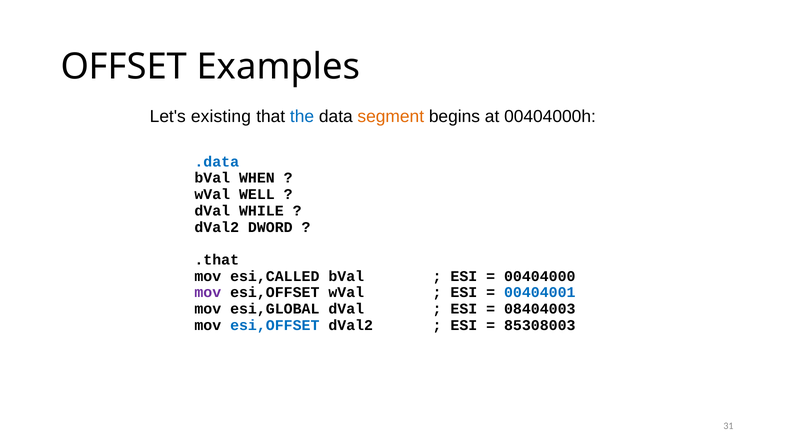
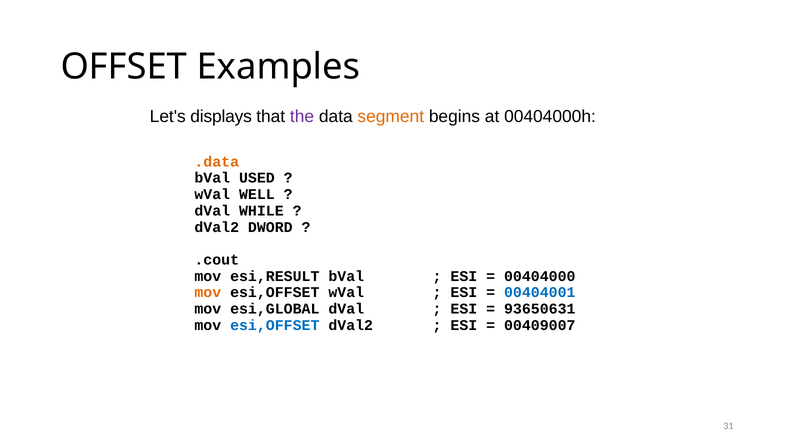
existing: existing -> displays
the colour: blue -> purple
.data colour: blue -> orange
WHEN: WHEN -> USED
.that: .that -> .cout
esi,CALLED: esi,CALLED -> esi,RESULT
mov at (208, 293) colour: purple -> orange
08404003: 08404003 -> 93650631
85308003: 85308003 -> 00409007
